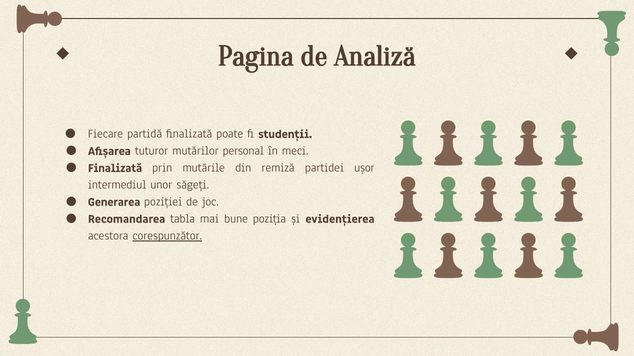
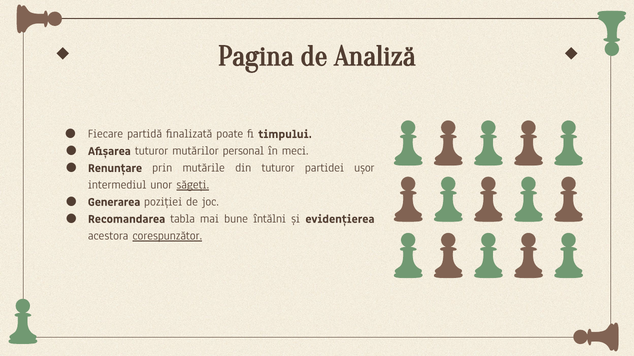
studenții: studenții -> timpului
Finalizată at (115, 168): Finalizată -> Renunțare
din remiză: remiză -> tuturor
săgeți underline: none -> present
poziția: poziția -> întălni
